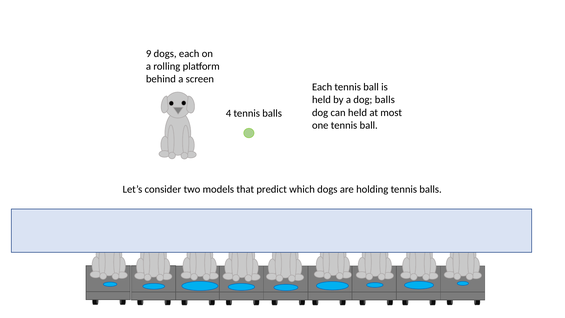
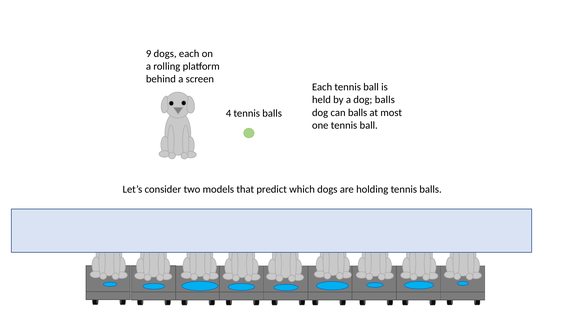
can held: held -> balls
